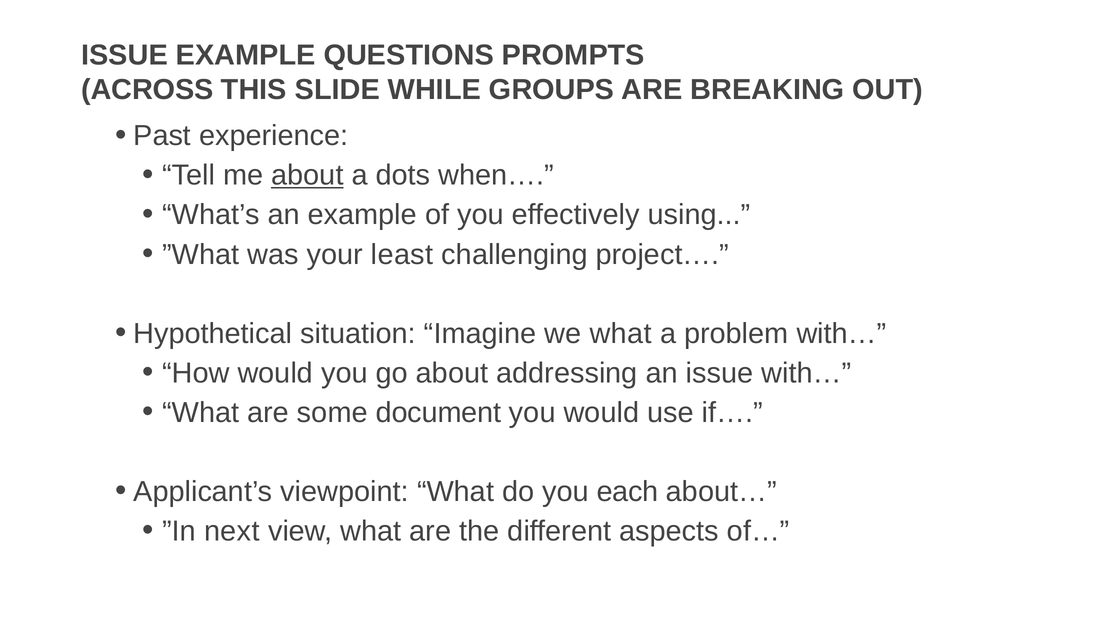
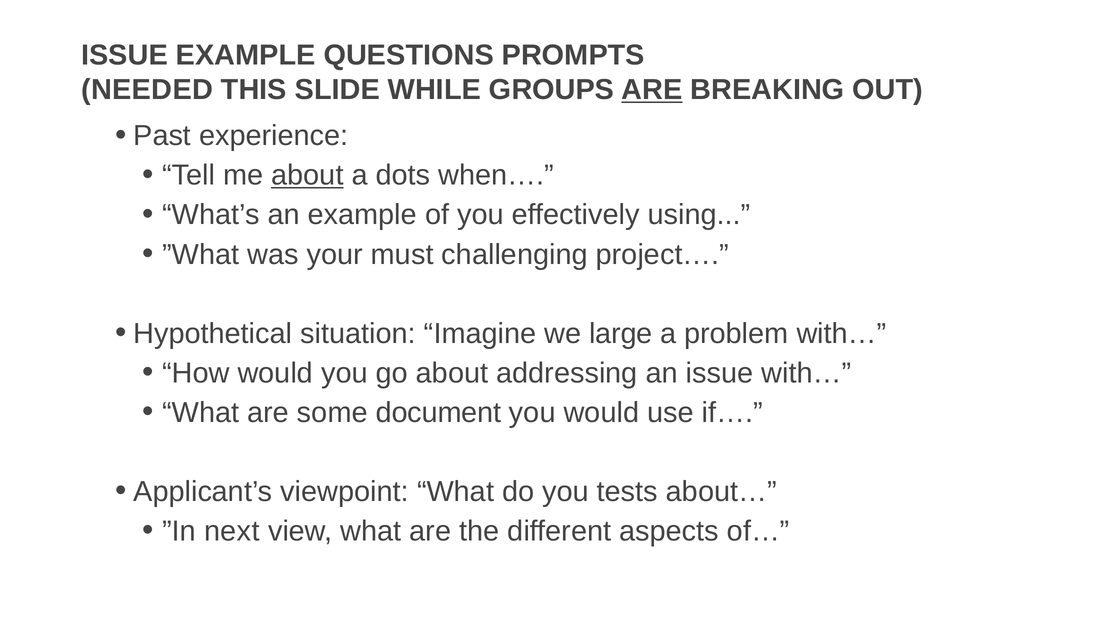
ACROSS: ACROSS -> NEEDED
ARE at (652, 90) underline: none -> present
least: least -> must
we what: what -> large
each: each -> tests
